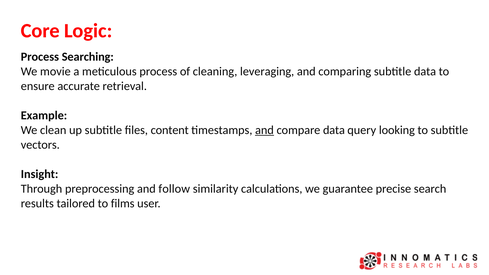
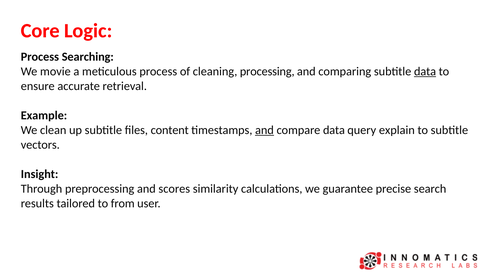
leveraging: leveraging -> processing
data at (425, 71) underline: none -> present
looking: looking -> explain
follow: follow -> scores
films: films -> from
